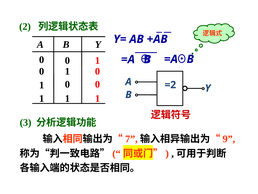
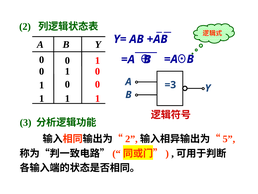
=2: =2 -> =3
7 at (131, 139): 7 -> 2
9: 9 -> 5
